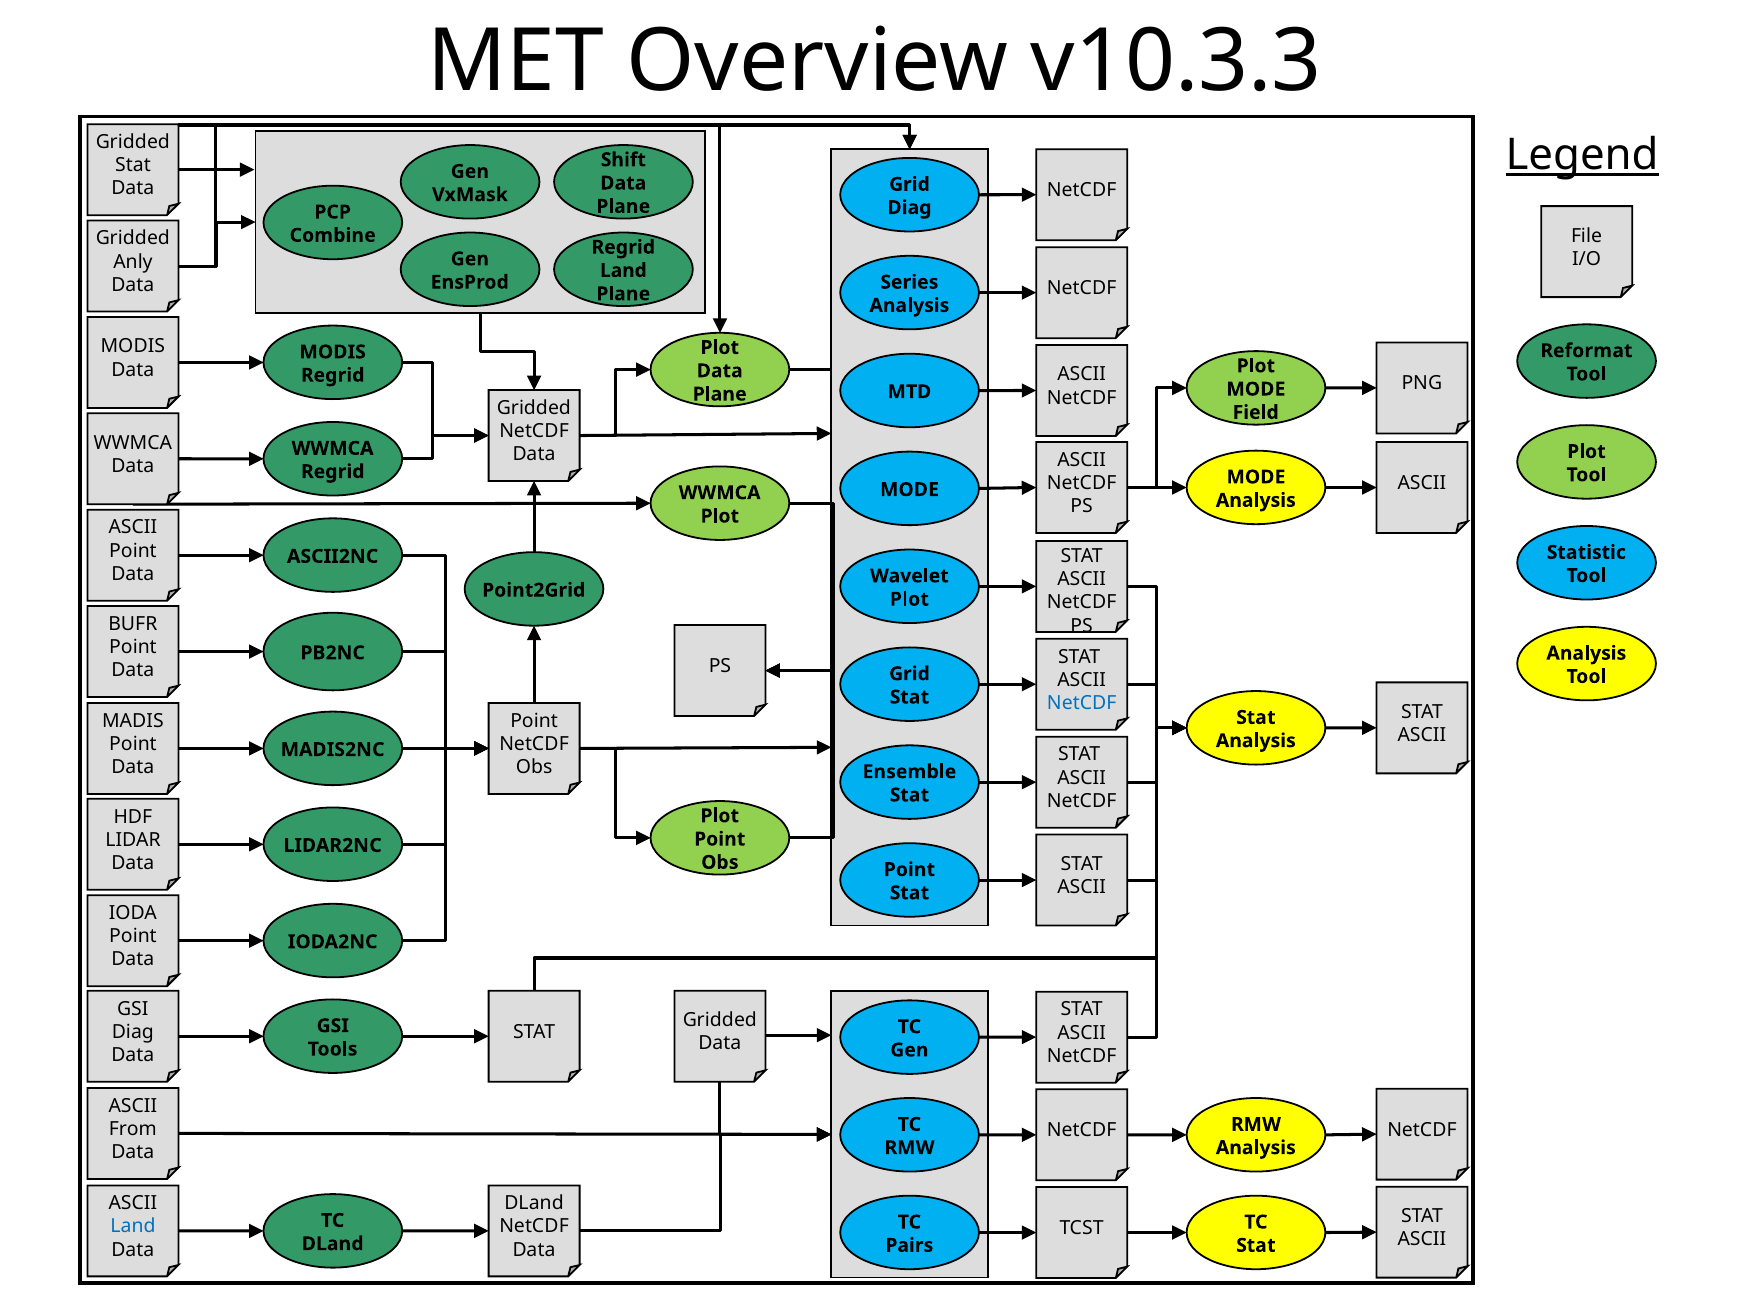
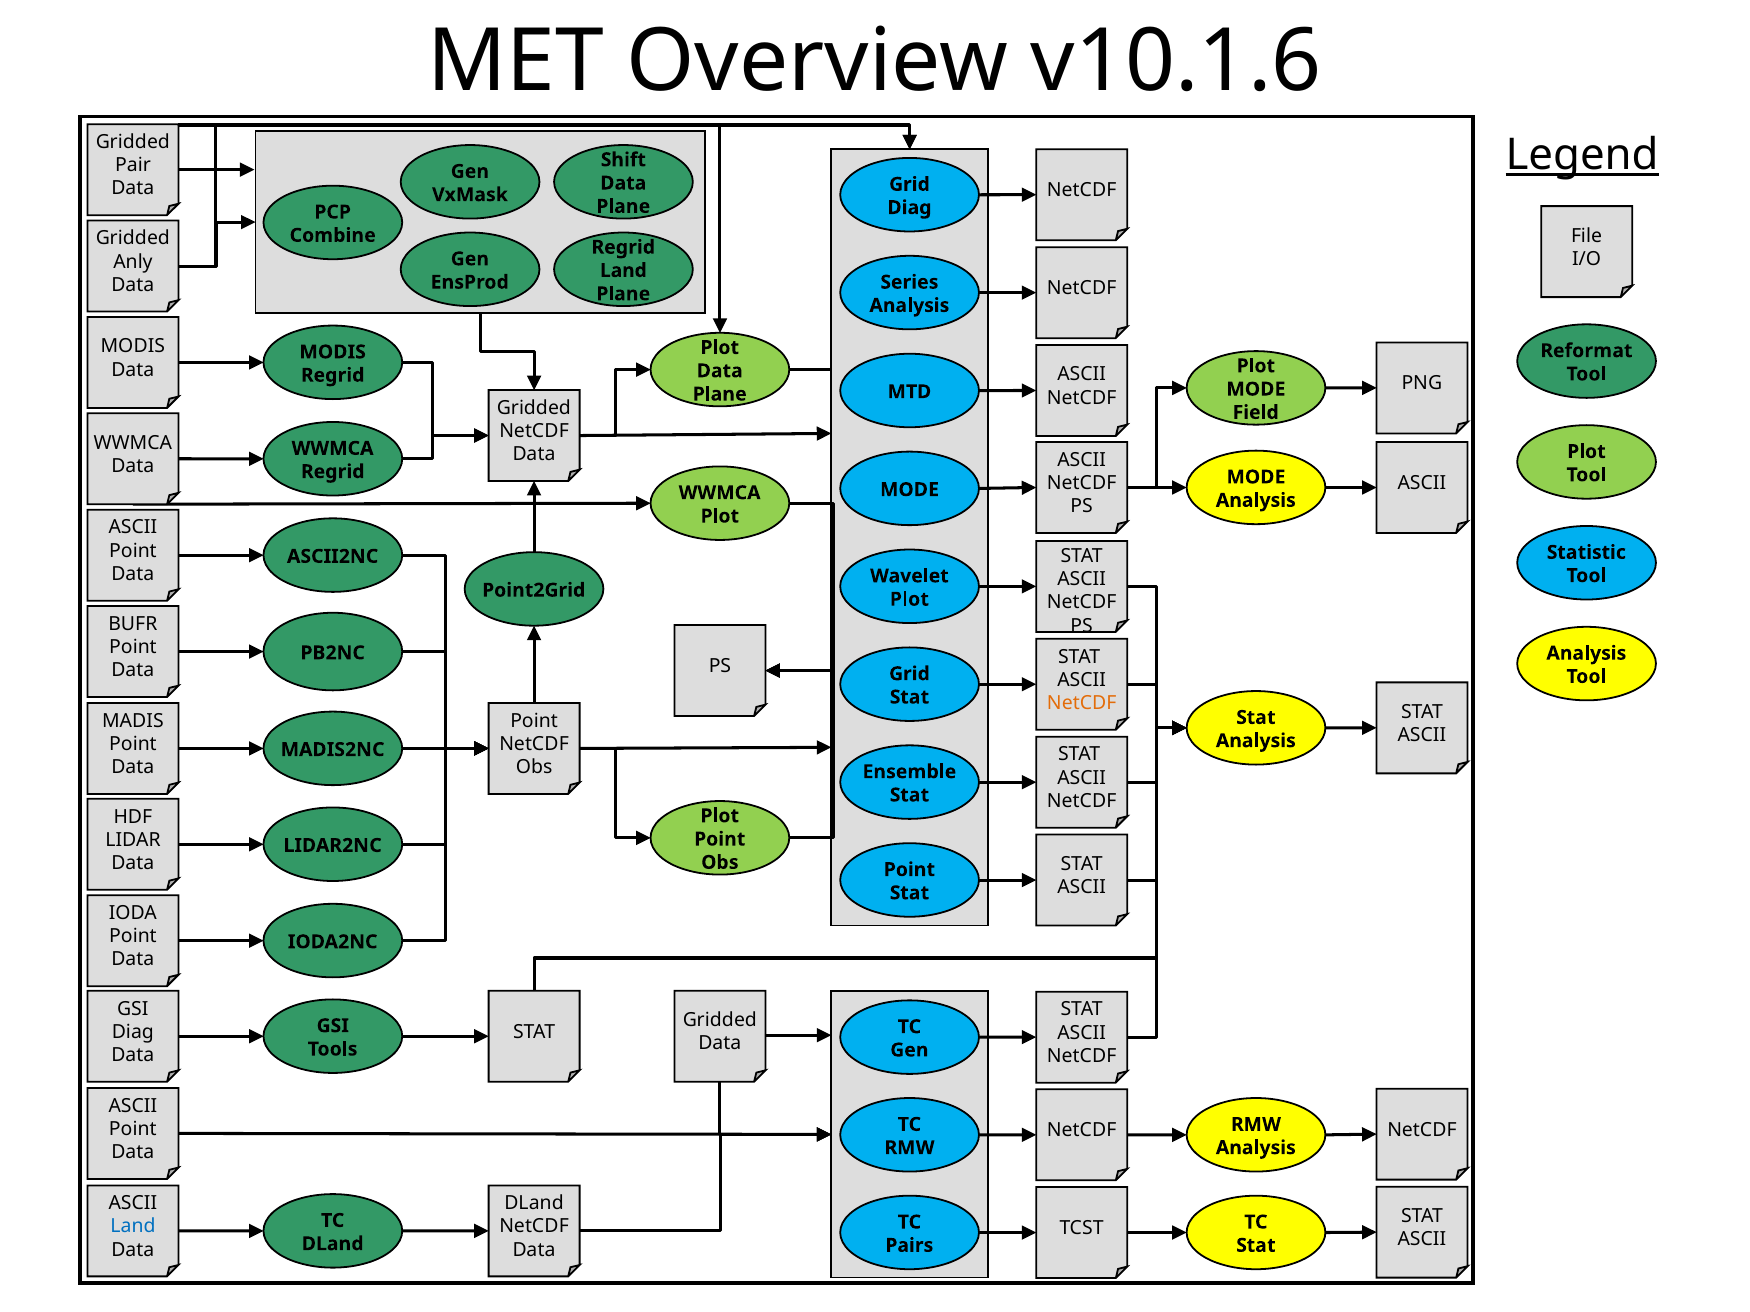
v10.3.3: v10.3.3 -> v10.1.6
Stat at (133, 165): Stat -> Pair
NetCDF at (1082, 703) colour: blue -> orange
From at (133, 1130): From -> Point
